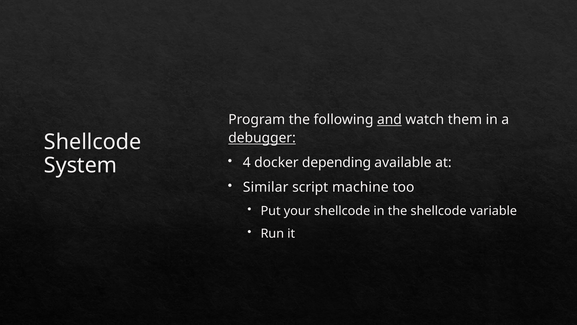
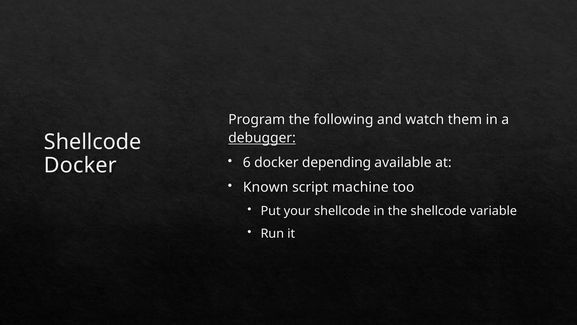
and underline: present -> none
4: 4 -> 6
System at (81, 165): System -> Docker
Similar: Similar -> Known
